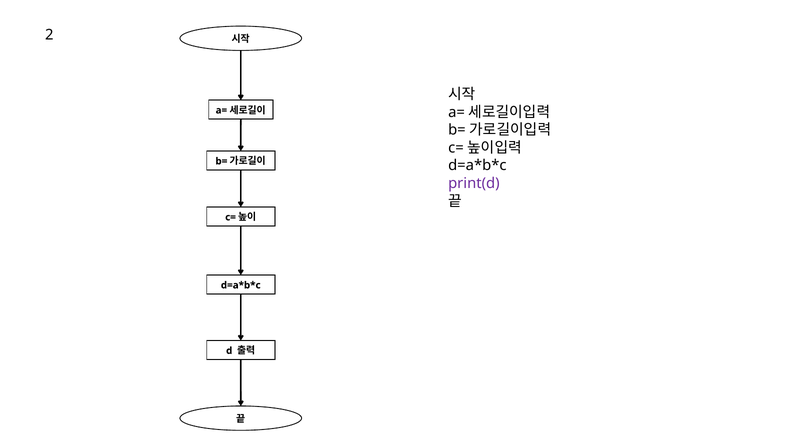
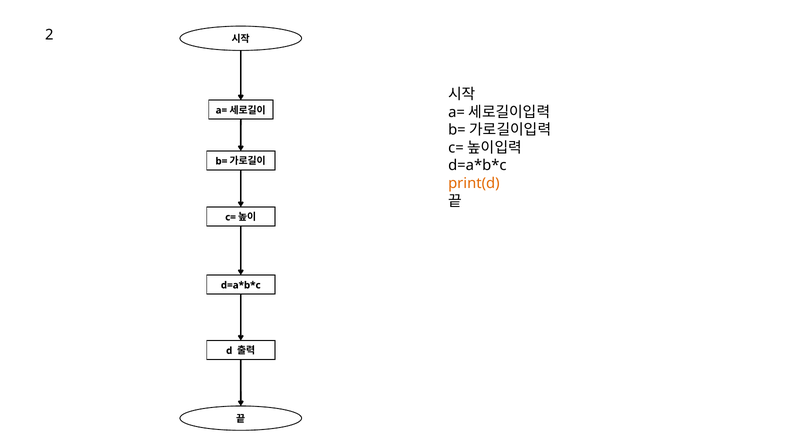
print(d colour: purple -> orange
